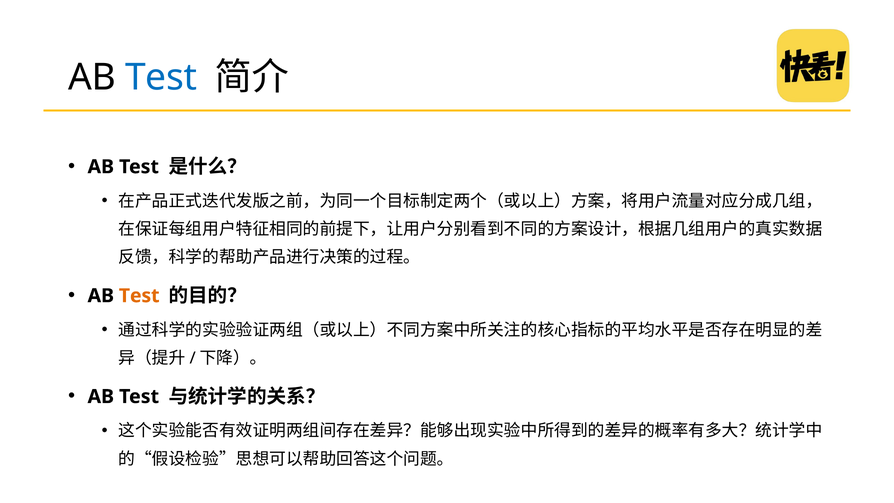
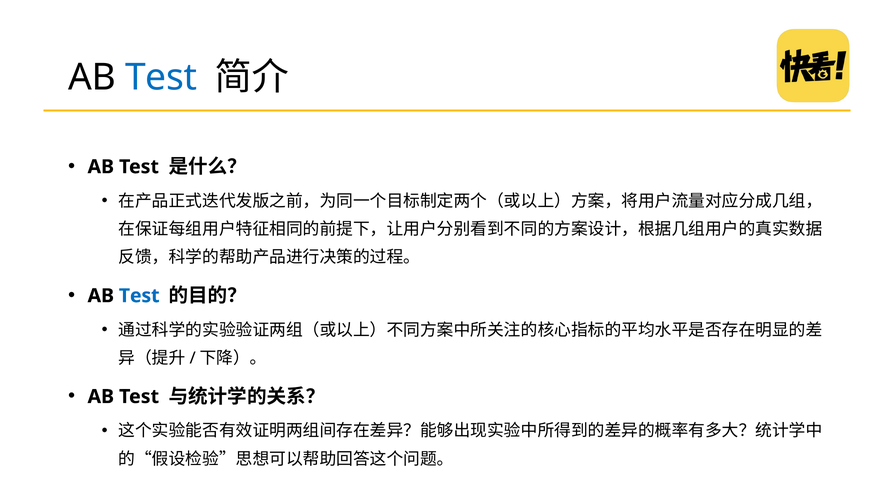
Test at (139, 296) colour: orange -> blue
